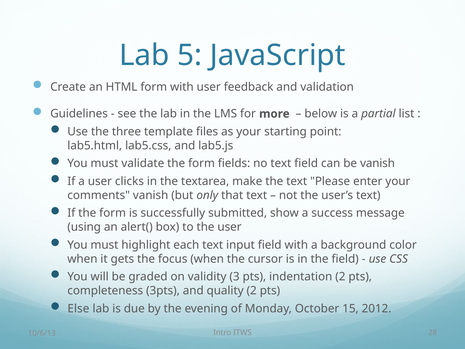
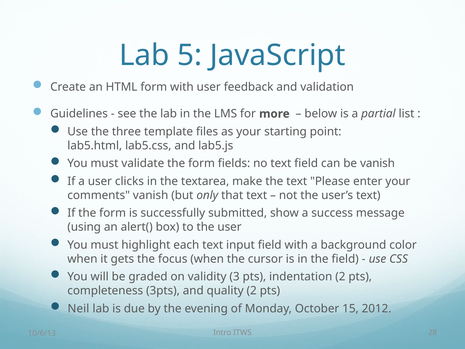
Else: Else -> Neil
